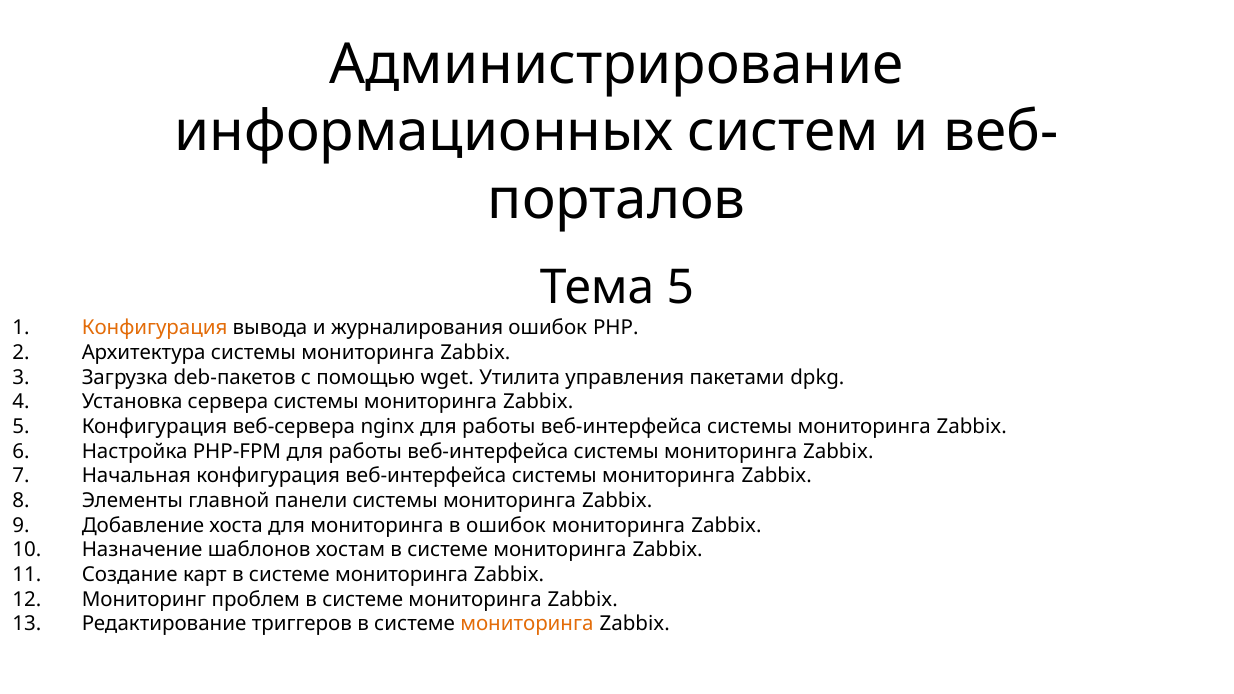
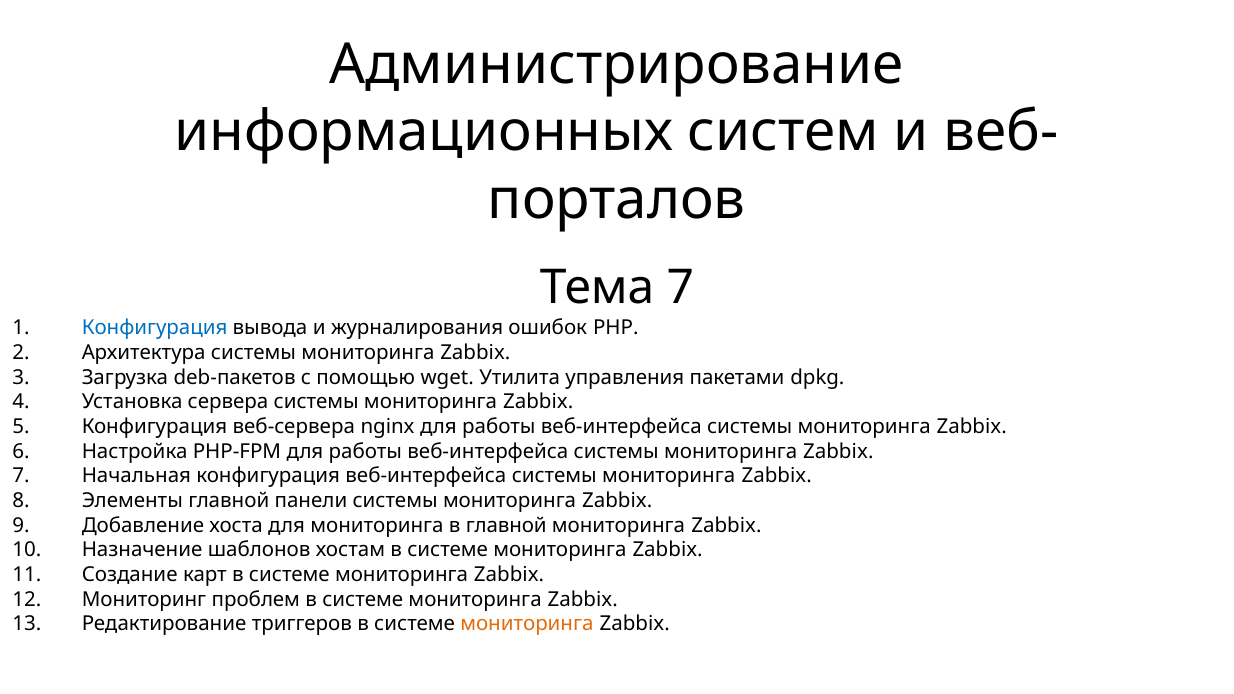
Тема 5: 5 -> 7
Конфигурация at (155, 328) colour: orange -> blue
в ошибок: ошибок -> главной
